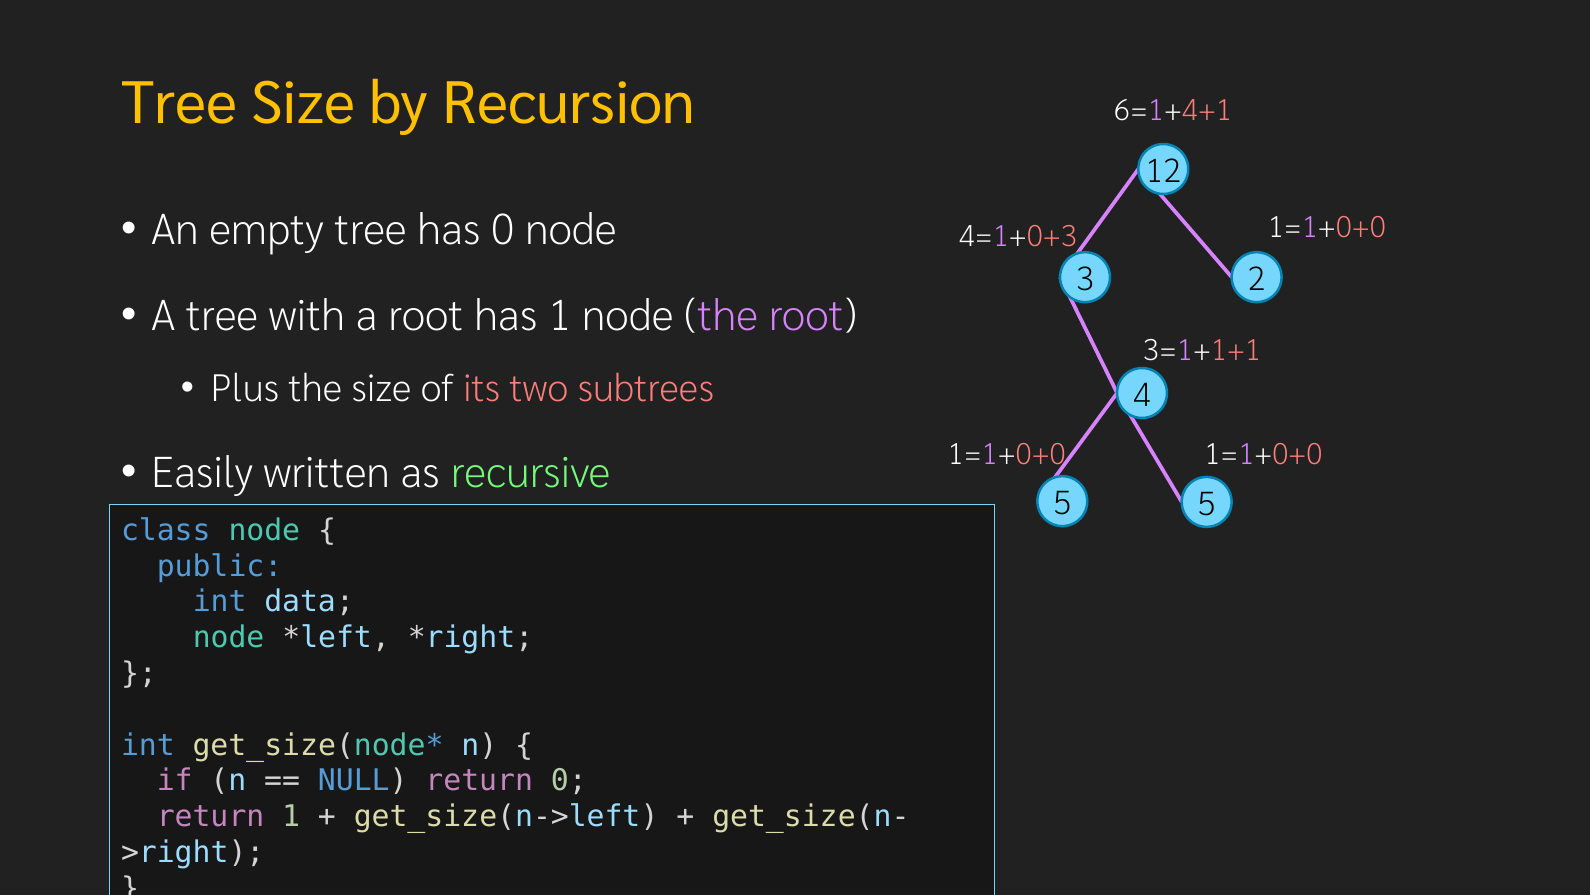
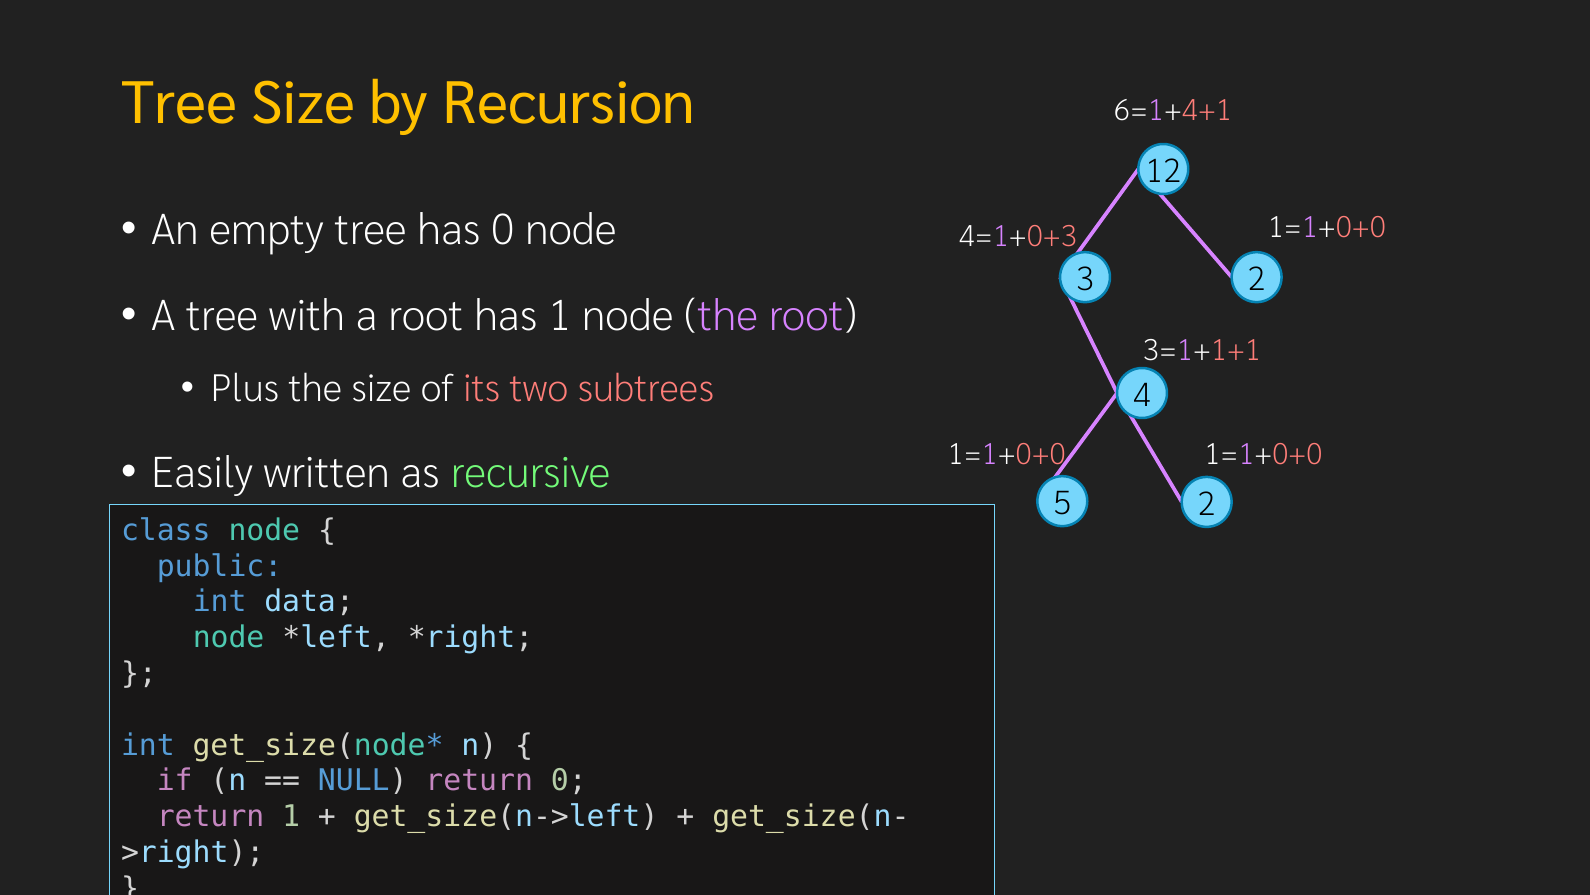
5 5: 5 -> 2
